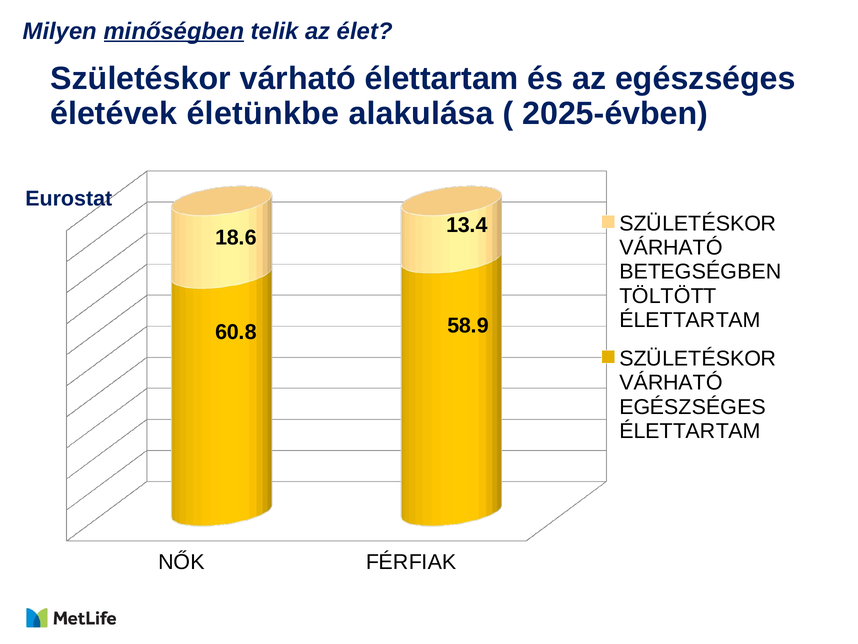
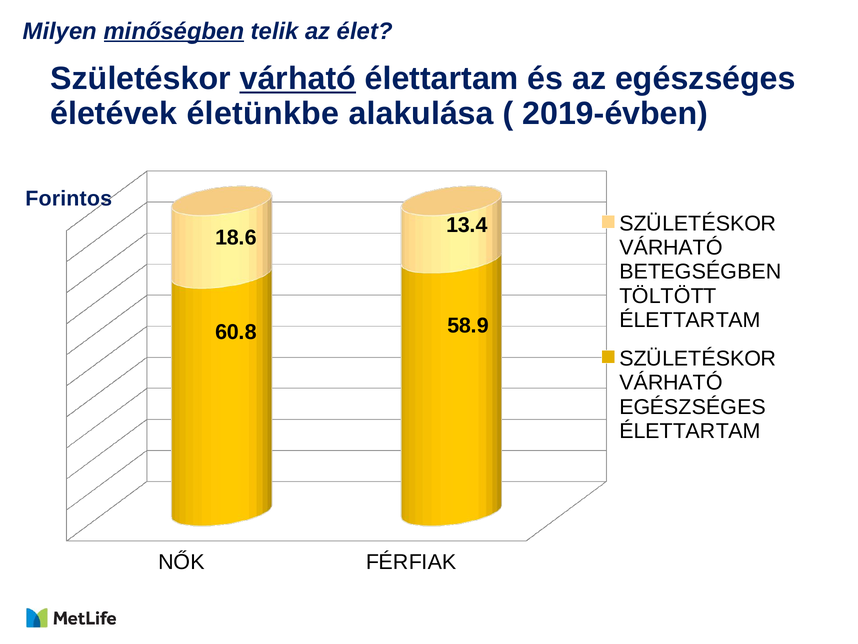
várható at (298, 79) underline: none -> present
2025-évben: 2025-évben -> 2019-évben
Eurostat: Eurostat -> Forintos
